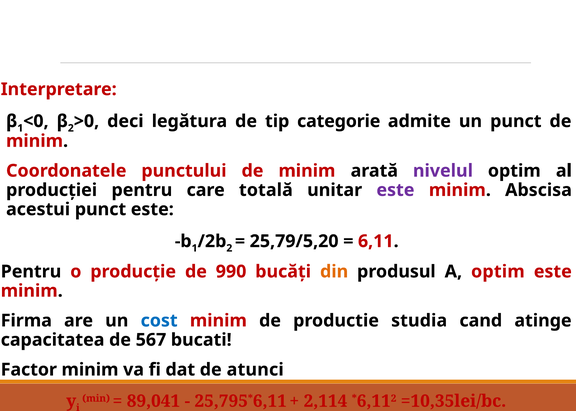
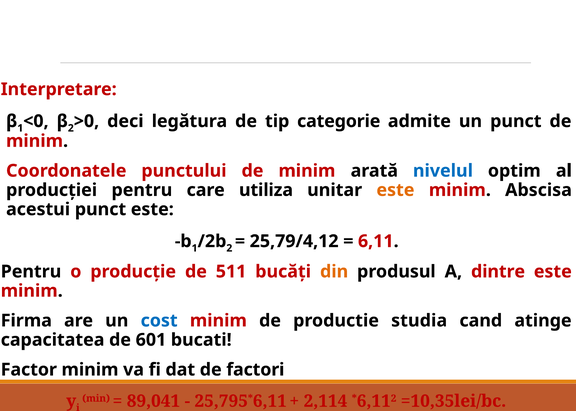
nivelul colour: purple -> blue
totală: totală -> utiliza
este at (395, 190) colour: purple -> orange
25,79/5,20: 25,79/5,20 -> 25,79/4,12
990: 990 -> 511
A optim: optim -> dintre
567: 567 -> 601
atunci: atunci -> factori
